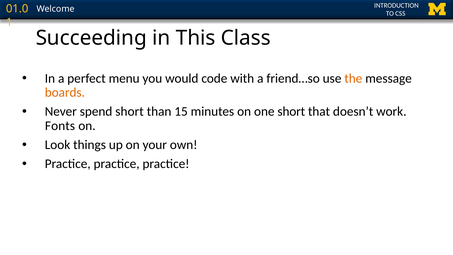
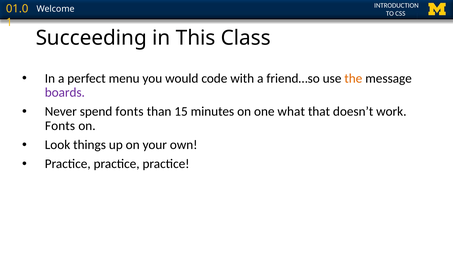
boards colour: orange -> purple
spend short: short -> fonts
one short: short -> what
